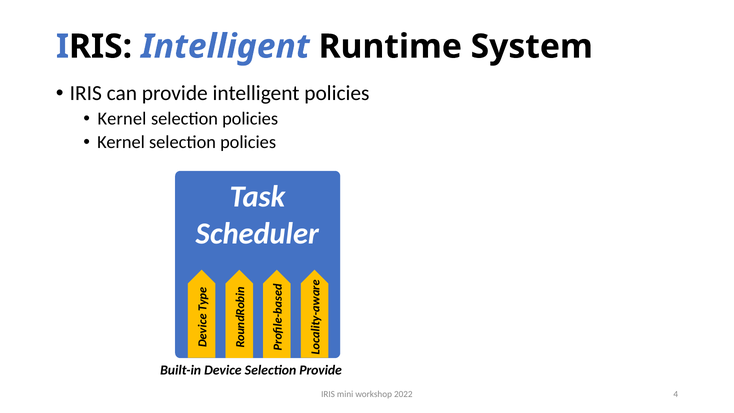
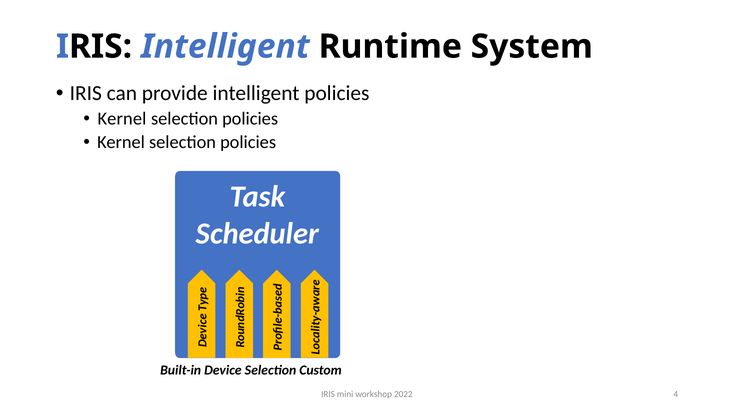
Selection Provide: Provide -> Custom
